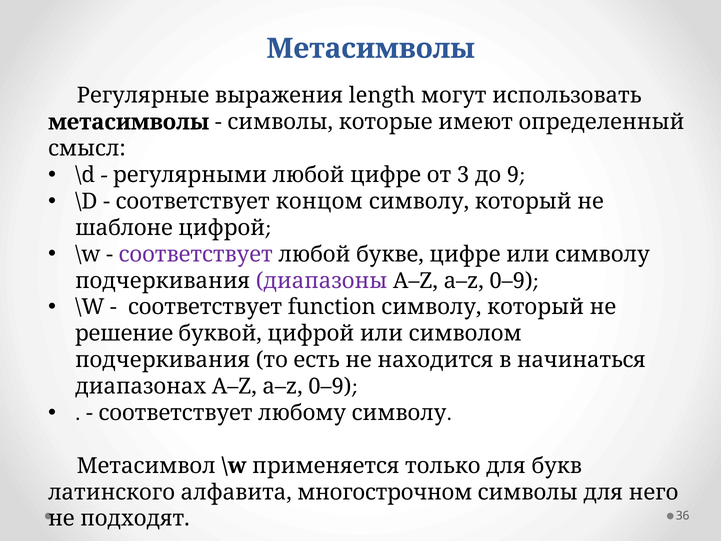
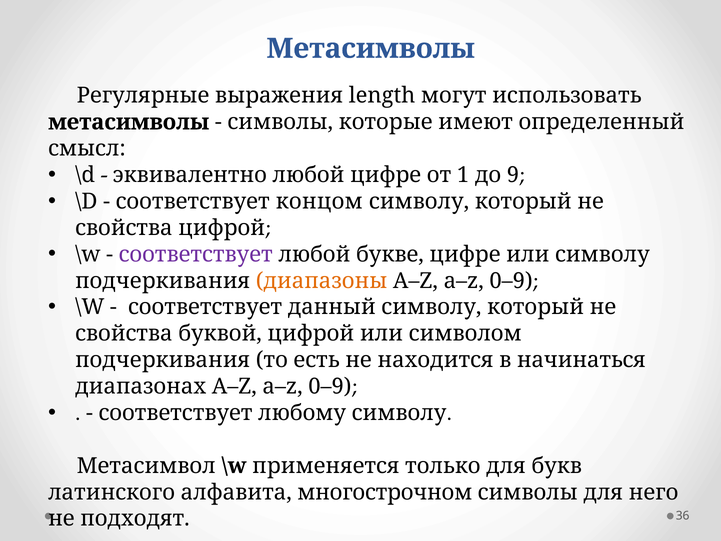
регулярными: регулярными -> эквивалентно
3: 3 -> 1
шаблоне at (124, 228): шаблоне -> свойства
диапазоны colour: purple -> orange
function: function -> данный
решение at (124, 333): решение -> свойства
